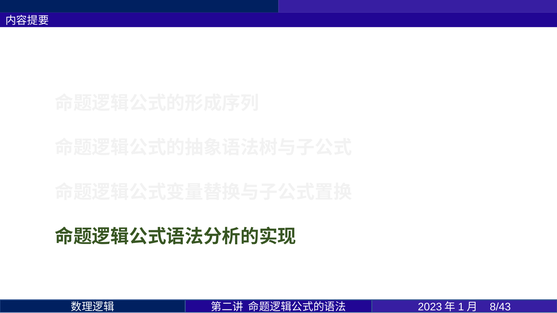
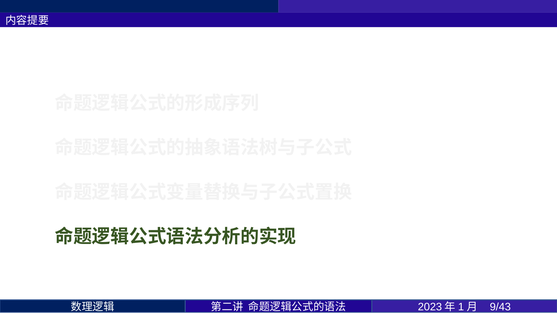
8/43: 8/43 -> 9/43
